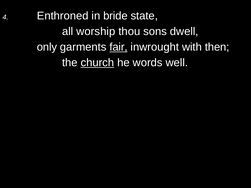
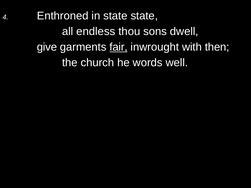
in bride: bride -> state
worship: worship -> endless
only: only -> give
church underline: present -> none
